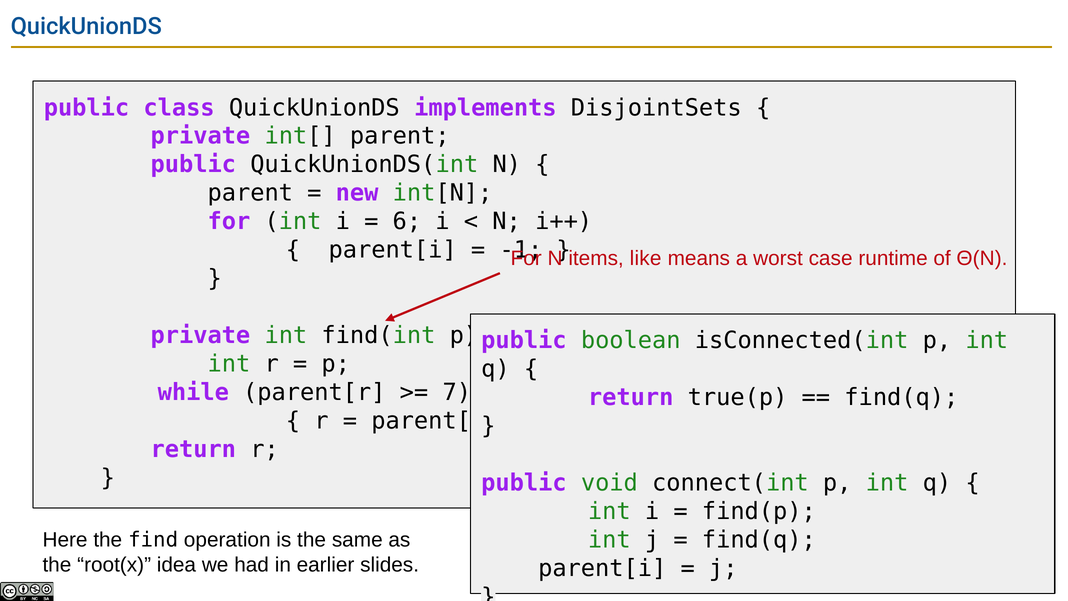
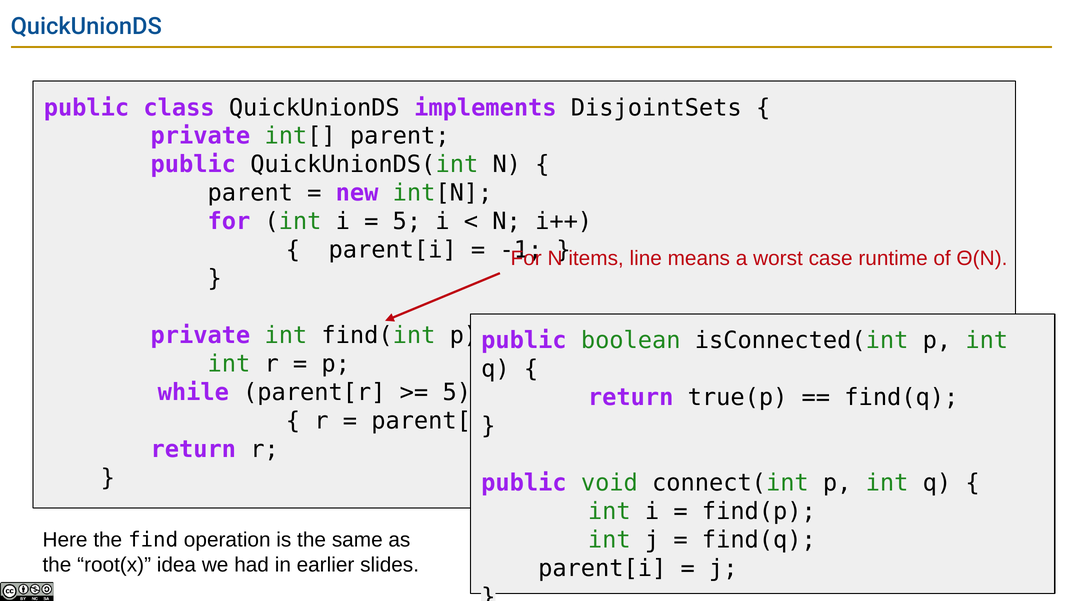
6 at (407, 222): 6 -> 5
like: like -> line
7 at (457, 392): 7 -> 5
